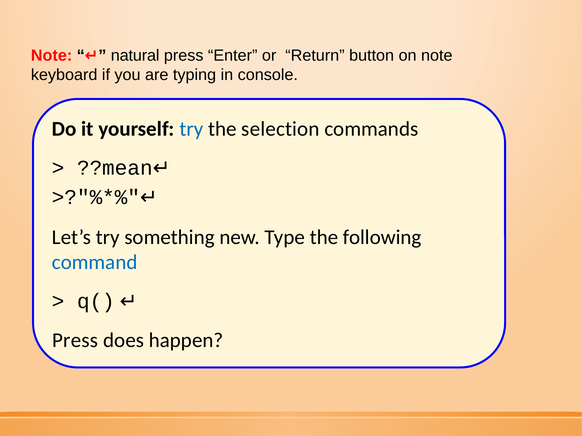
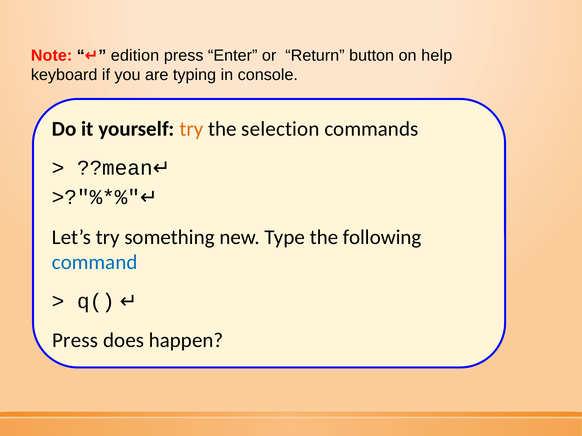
natural: natural -> edition
on note: note -> help
try at (191, 129) colour: blue -> orange
